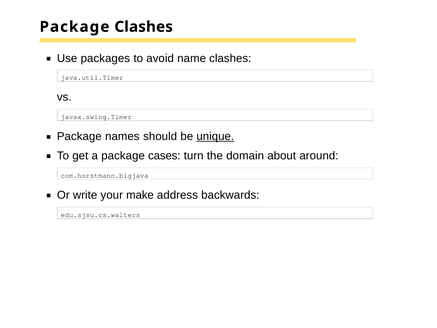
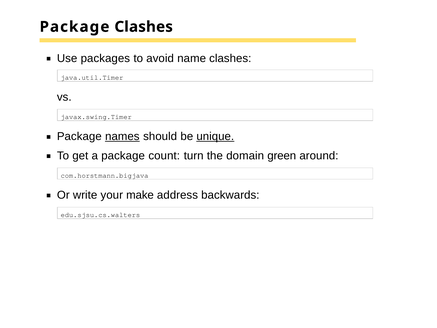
names underline: none -> present
cases: cases -> count
about: about -> green
